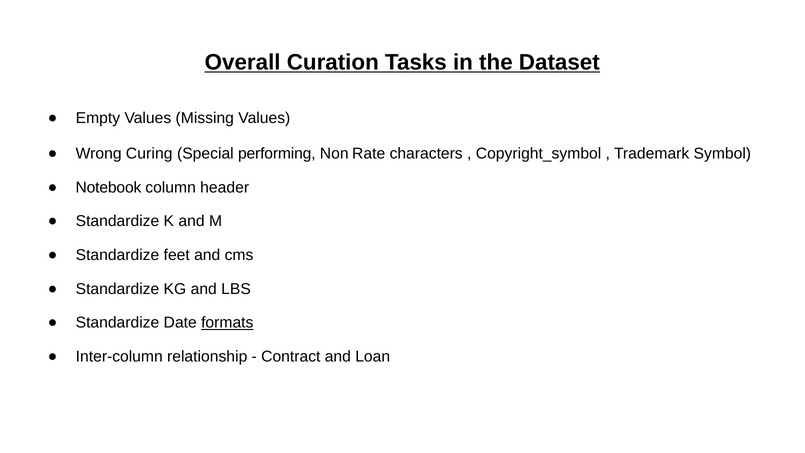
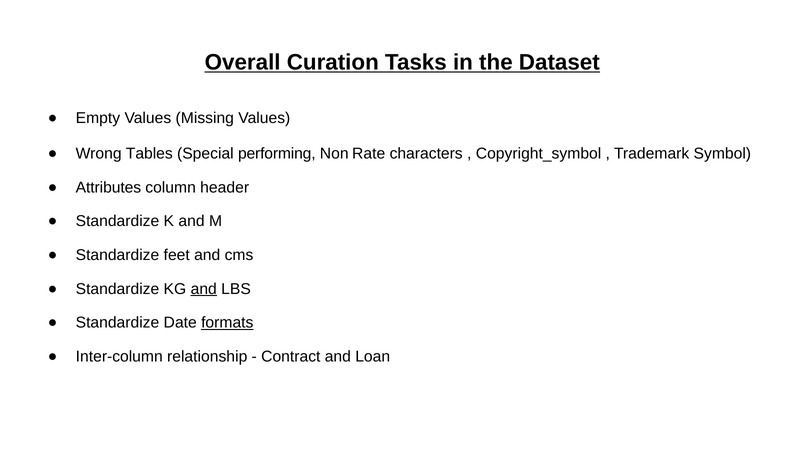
Curing: Curing -> Tables
Notebook: Notebook -> Attributes
and at (204, 289) underline: none -> present
